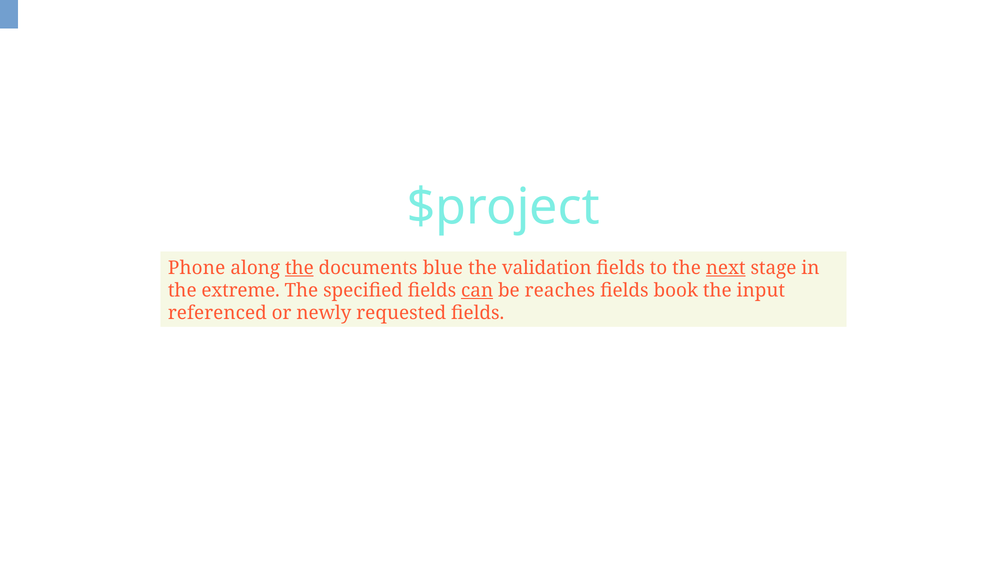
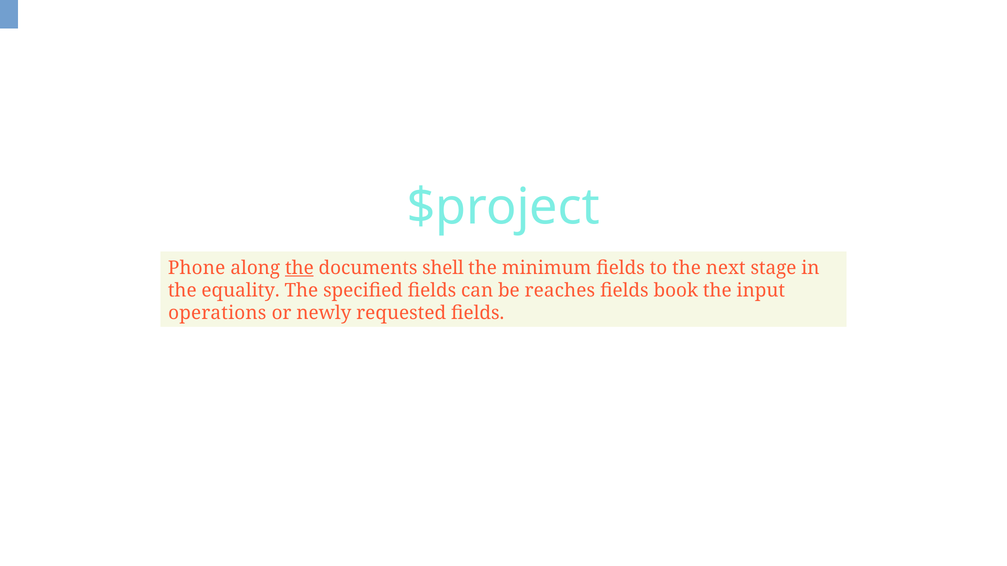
blue: blue -> shell
validation: validation -> minimum
next underline: present -> none
extreme: extreme -> equality
can underline: present -> none
referenced: referenced -> operations
